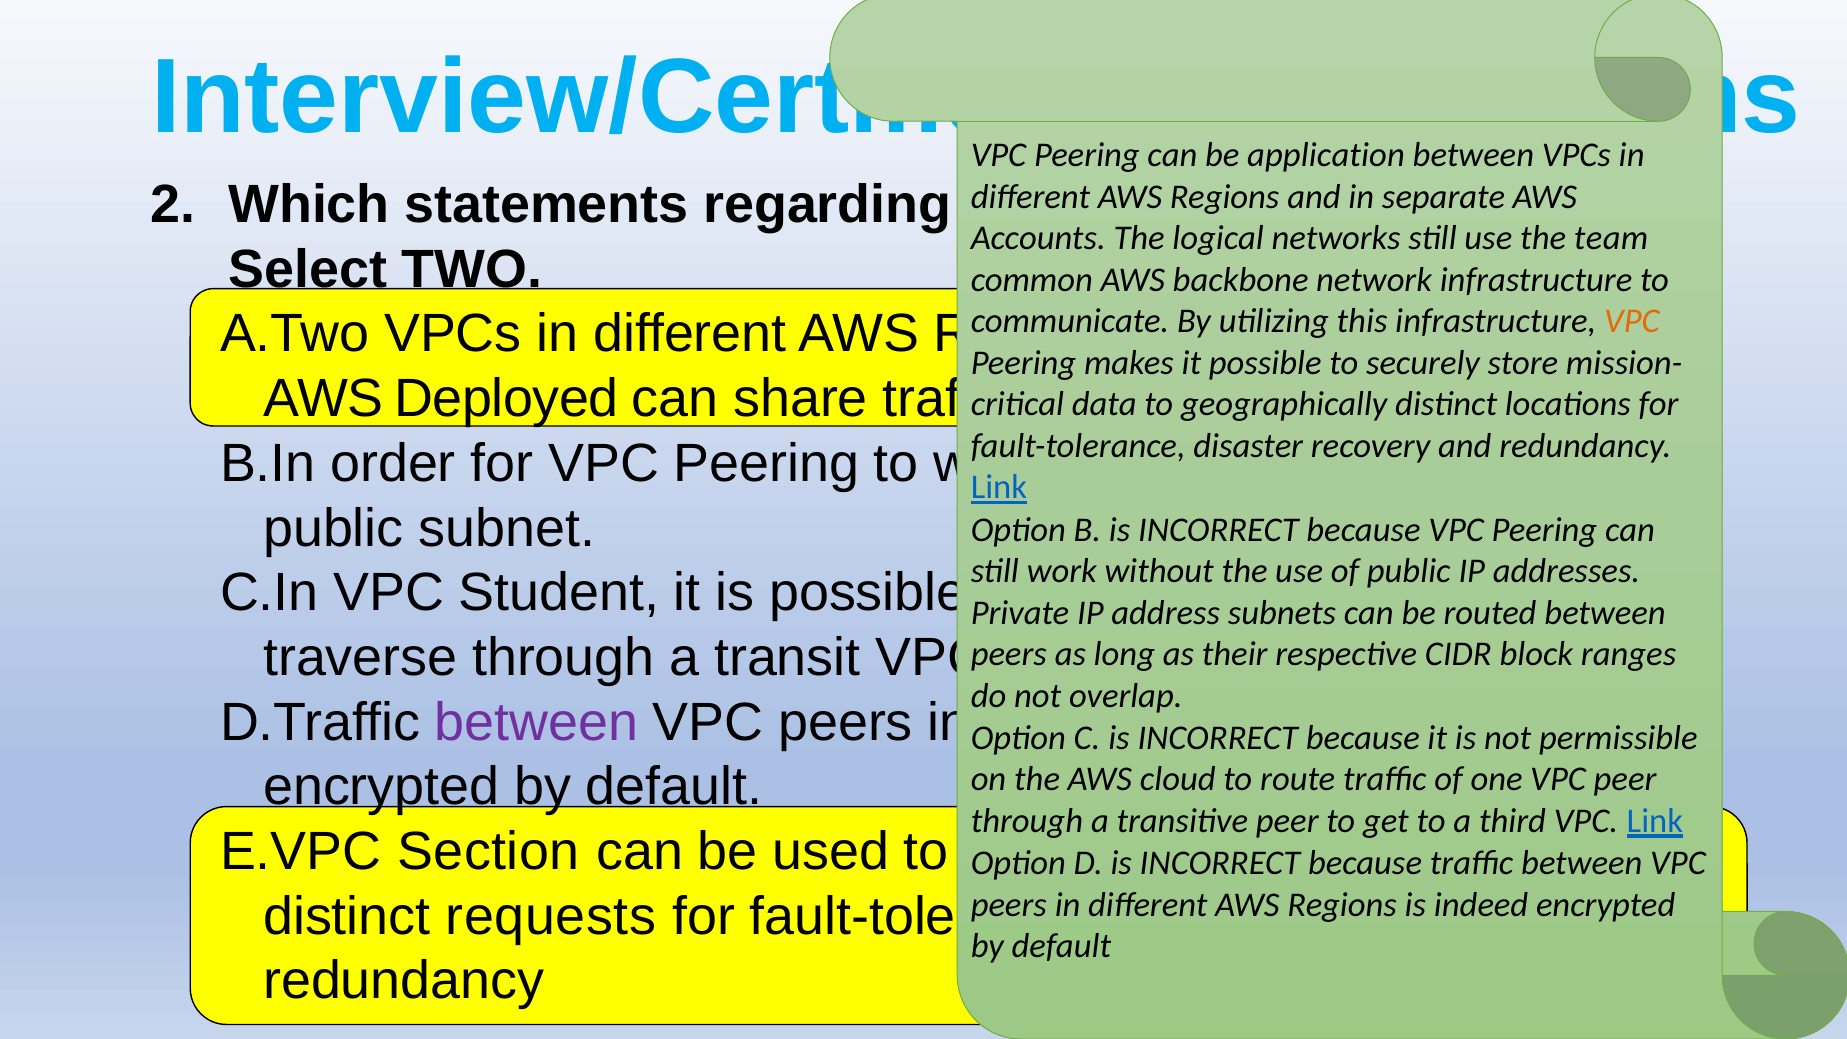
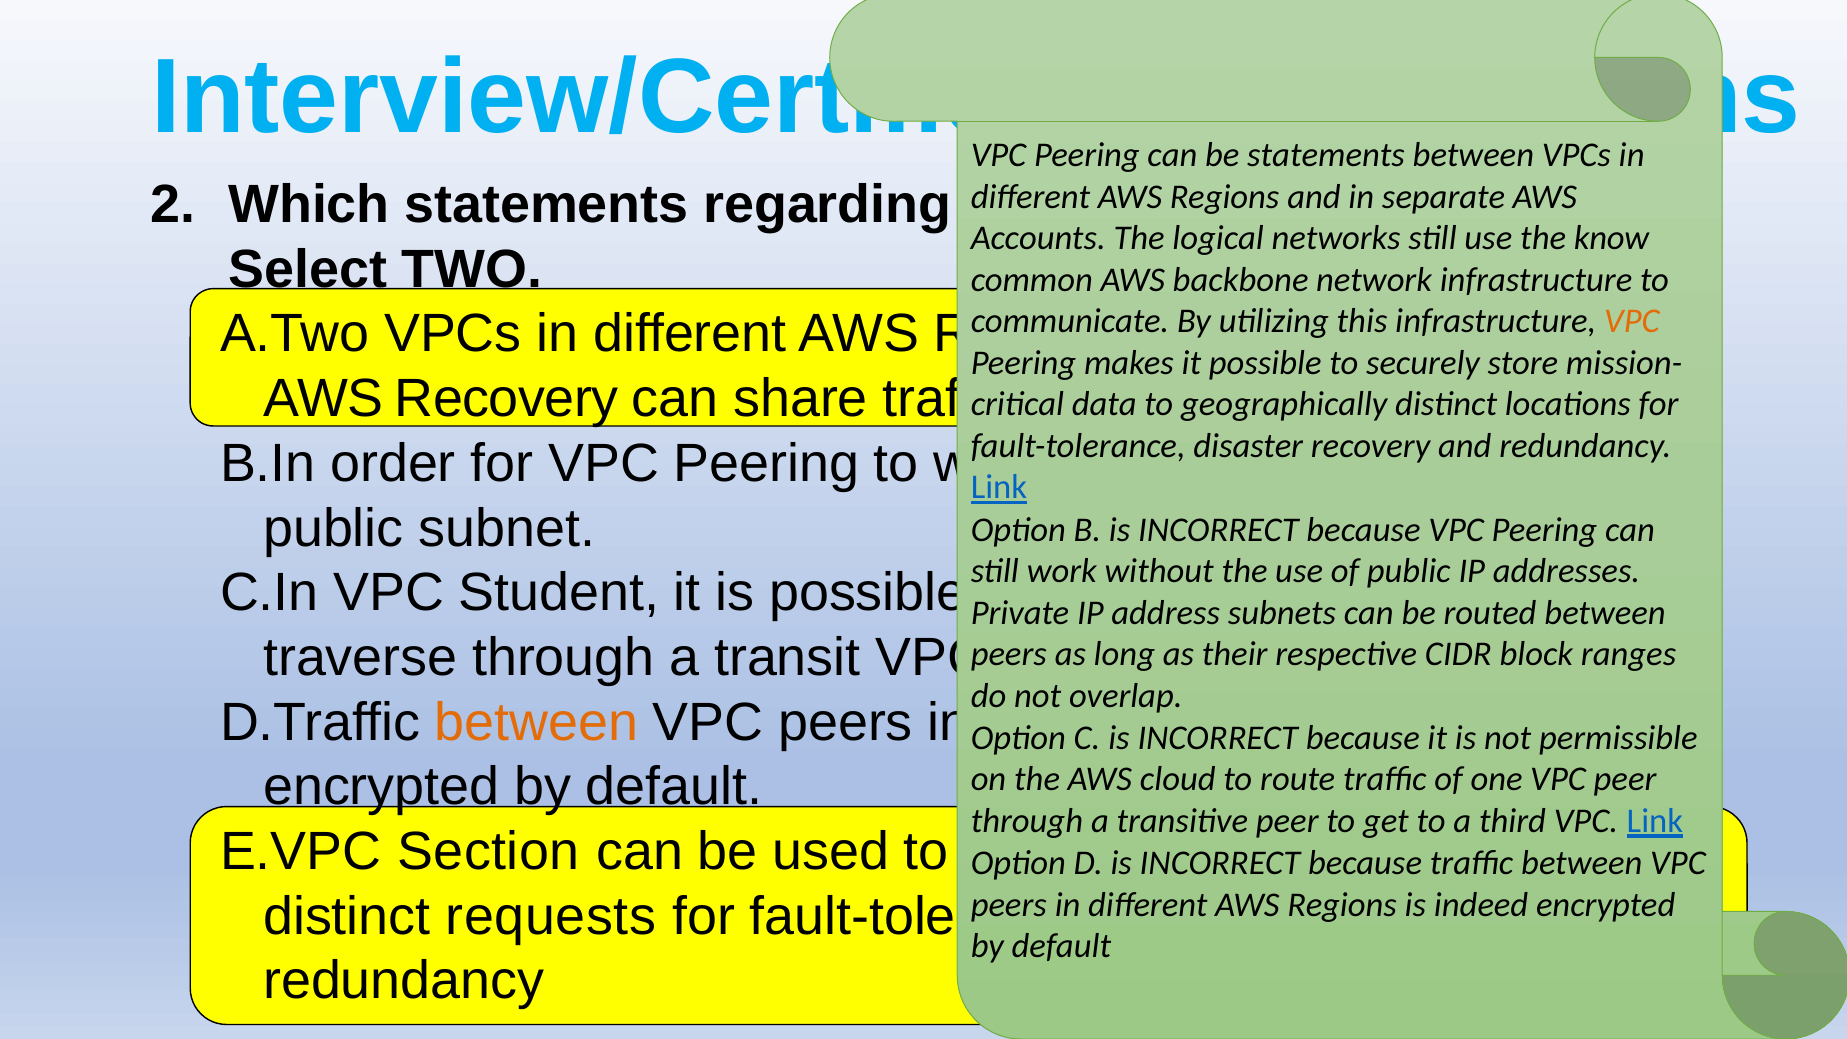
application at (1326, 155): application -> statements
team: team -> know
AWS Deployed: Deployed -> Recovery
between at (537, 722) colour: purple -> orange
